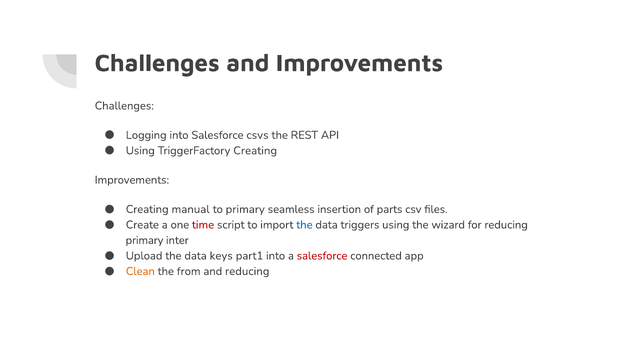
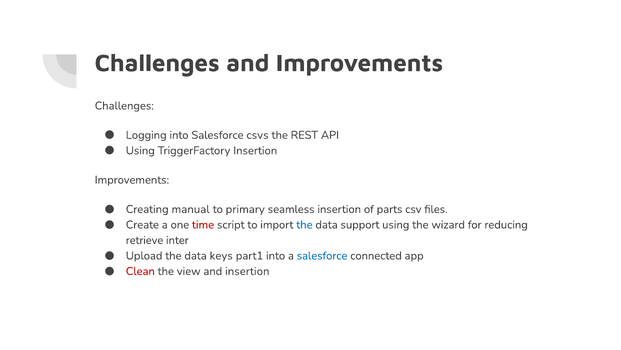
TriggerFactory Creating: Creating -> Insertion
triggers: triggers -> support
primary at (145, 240): primary -> retrieve
salesforce at (322, 255) colour: red -> blue
Clean colour: orange -> red
from: from -> view
and reducing: reducing -> insertion
